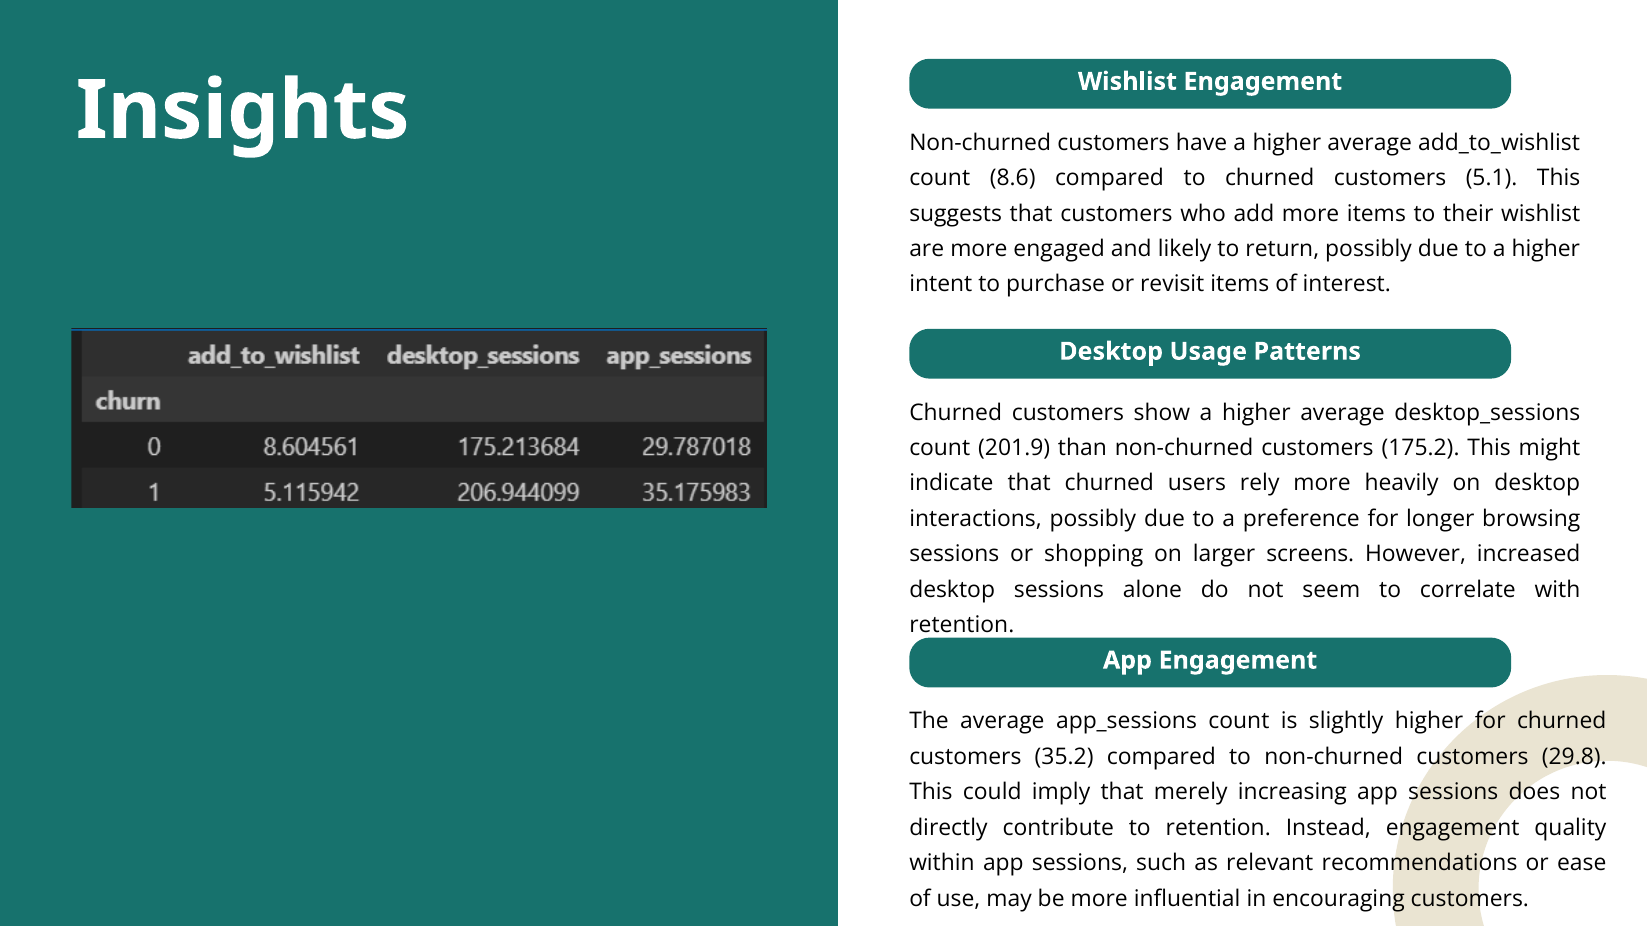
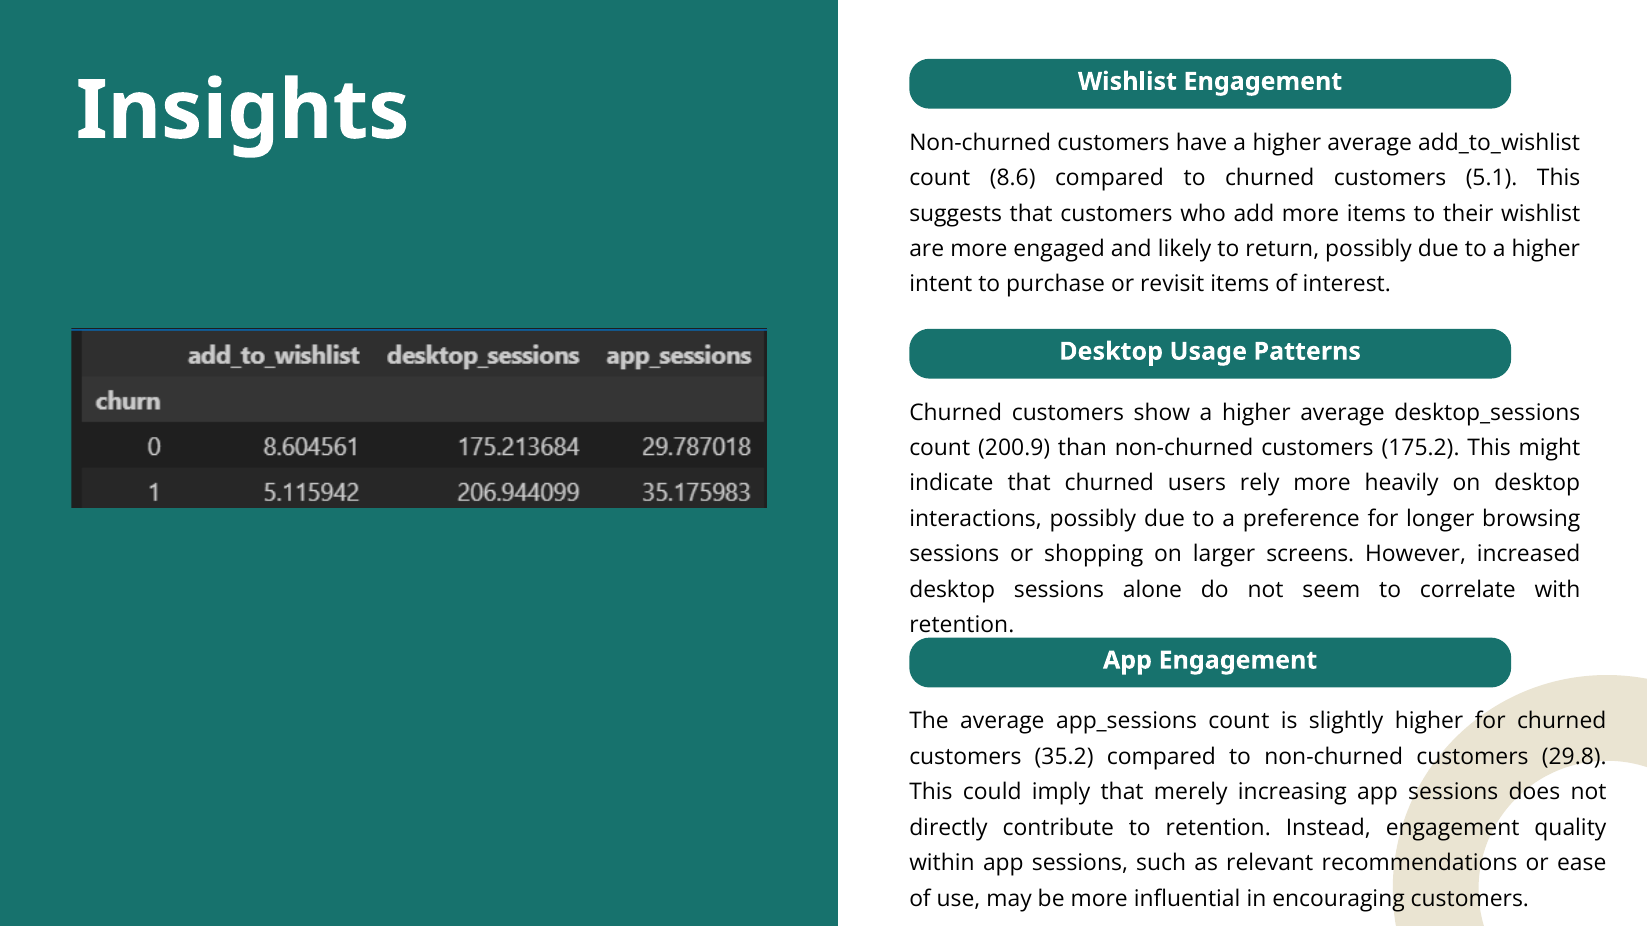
201.9: 201.9 -> 200.9
